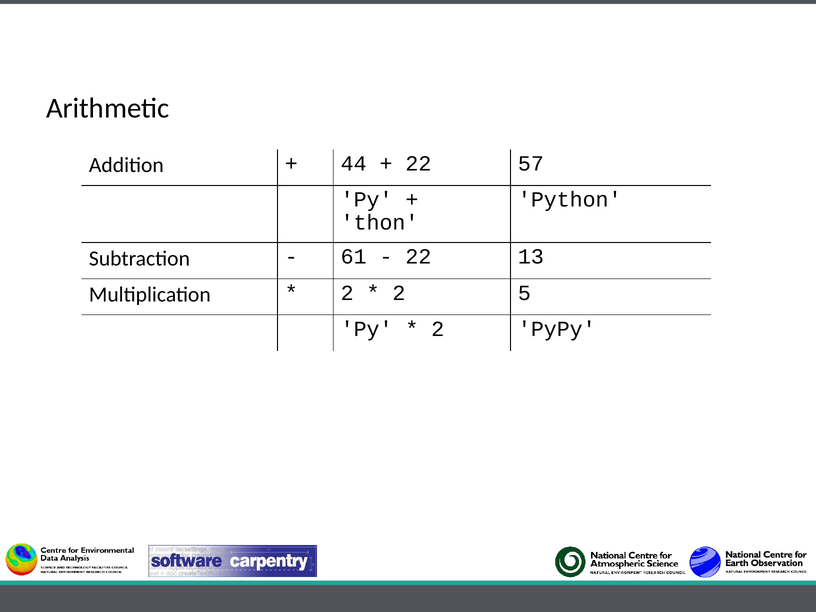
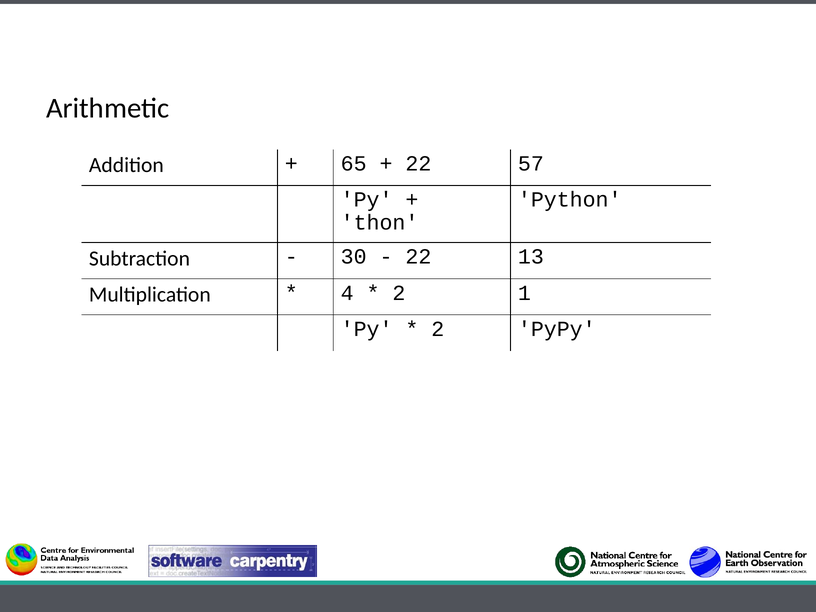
44: 44 -> 65
61: 61 -> 30
2 at (347, 293): 2 -> 4
5: 5 -> 1
